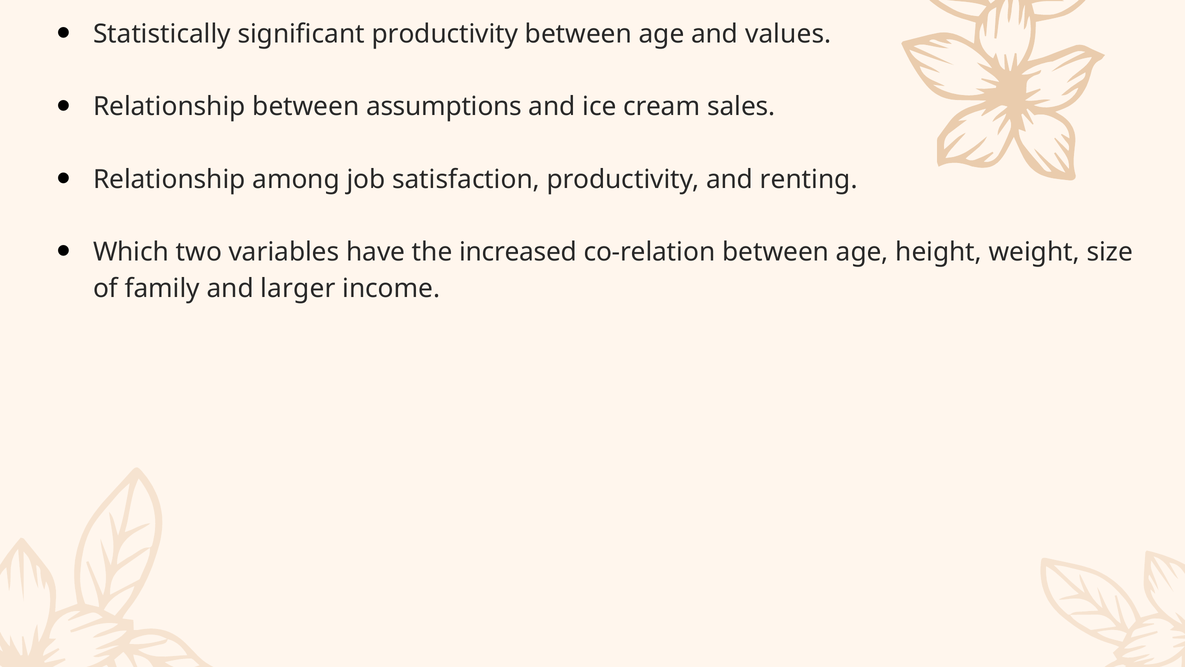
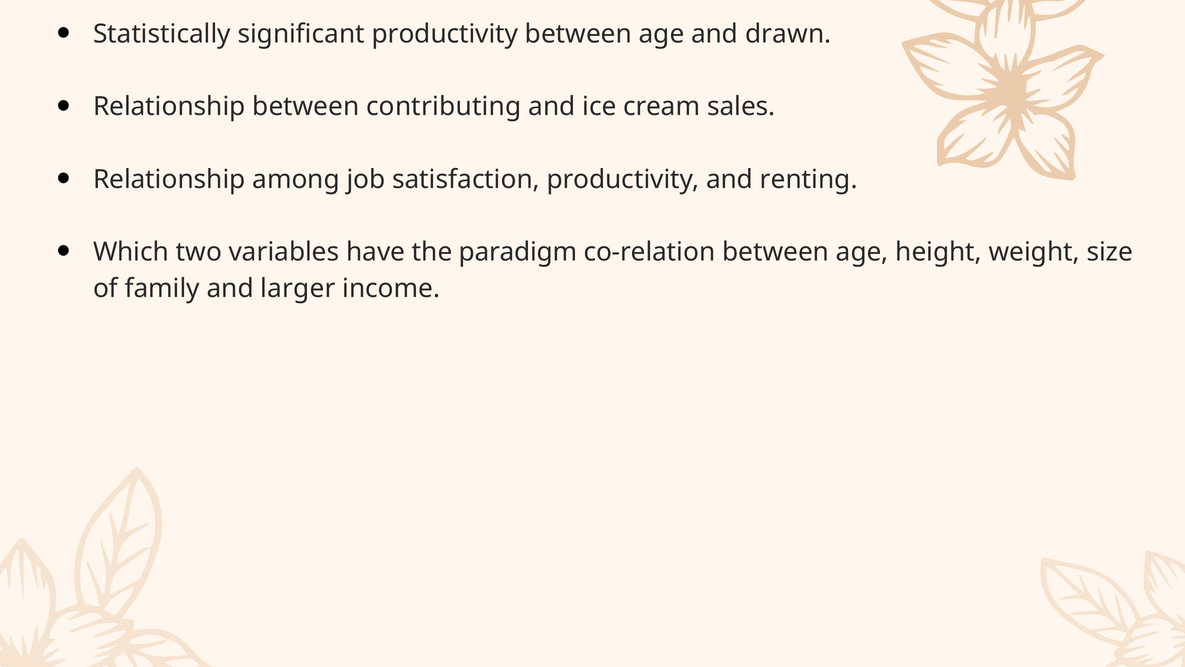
values: values -> drawn
assumptions: assumptions -> contributing
increased: increased -> paradigm
